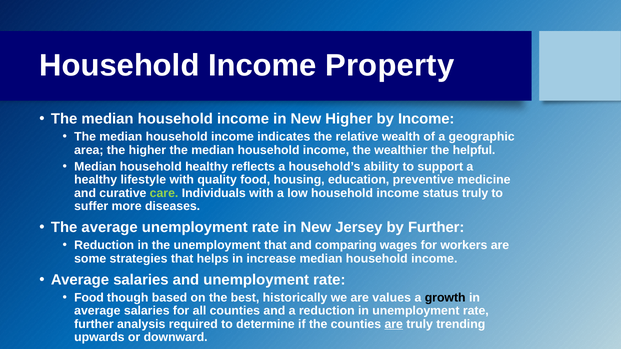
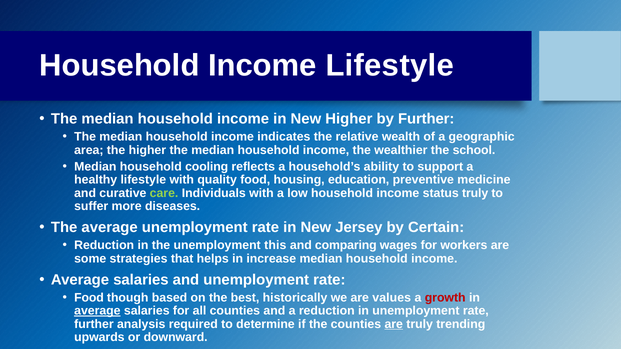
Income Property: Property -> Lifestyle
by Income: Income -> Further
helpful: helpful -> school
household healthy: healthy -> cooling
by Further: Further -> Certain
unemployment that: that -> this
growth colour: black -> red
average at (97, 311) underline: none -> present
